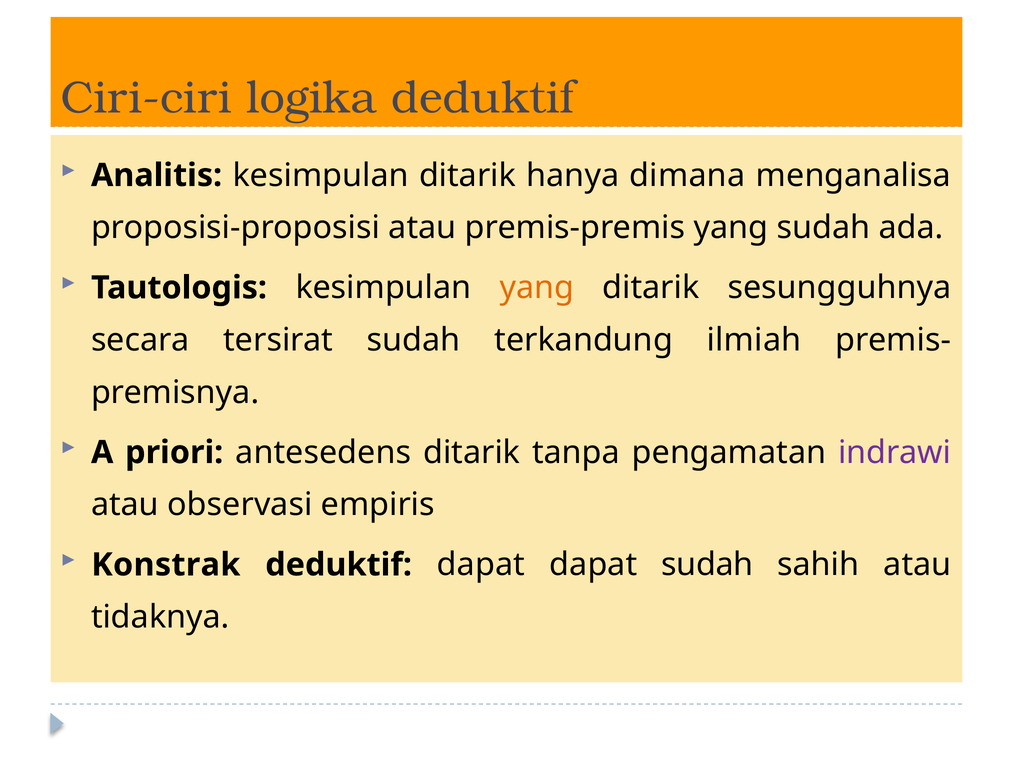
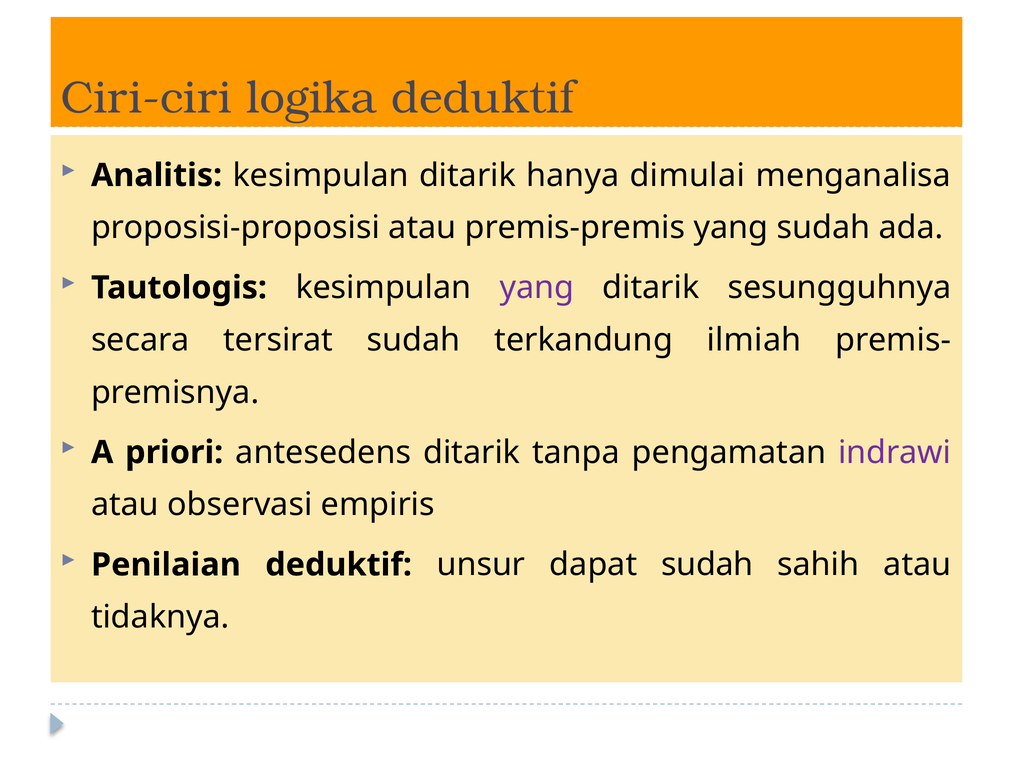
dimana: dimana -> dimulai
yang at (537, 288) colour: orange -> purple
Konstrak: Konstrak -> Penilaian
deduktif dapat: dapat -> unsur
